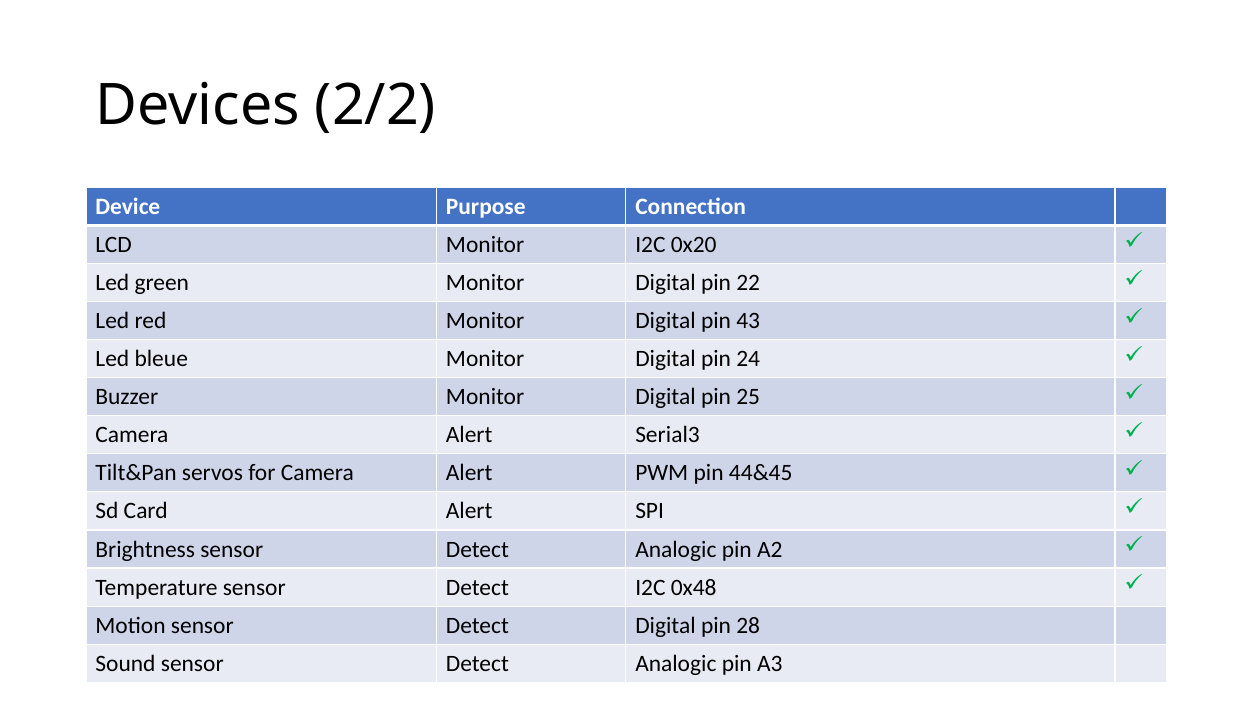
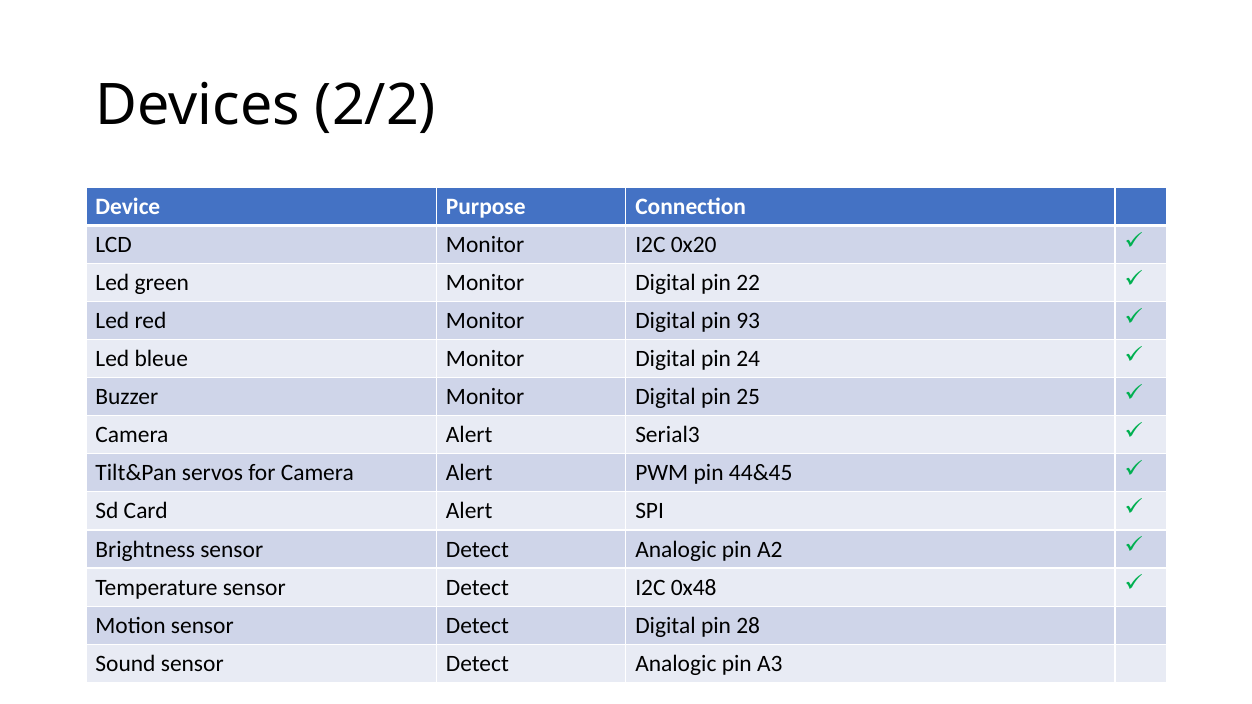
43: 43 -> 93
